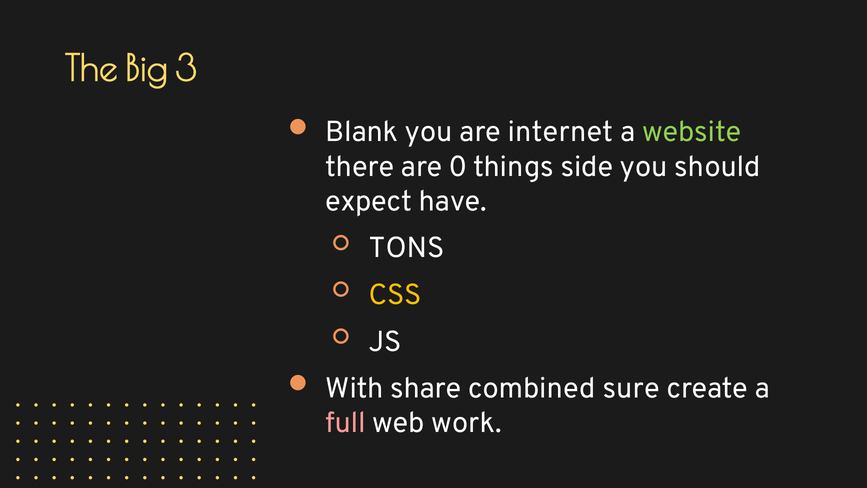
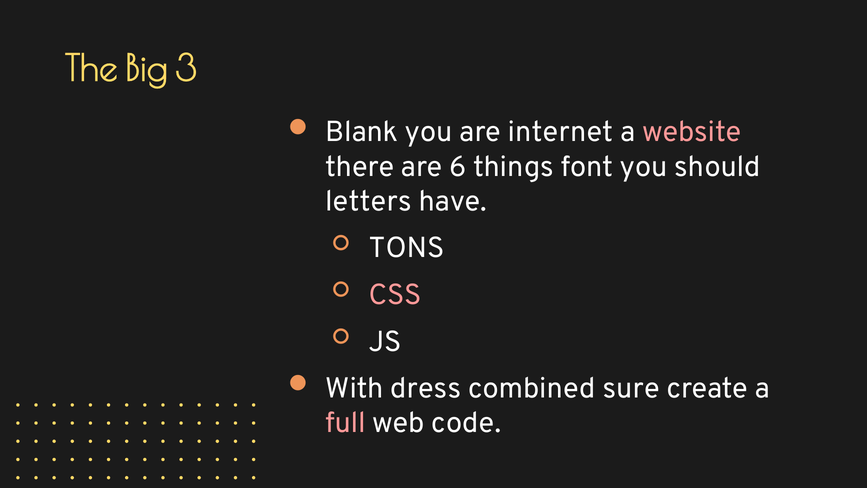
website colour: light green -> pink
0: 0 -> 6
side: side -> font
expect: expect -> letters
CSS colour: yellow -> pink
share: share -> dress
work: work -> code
